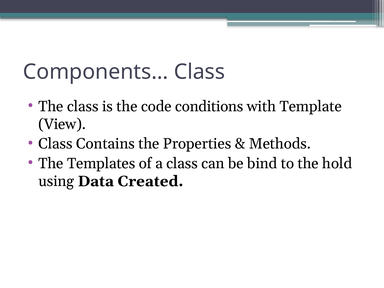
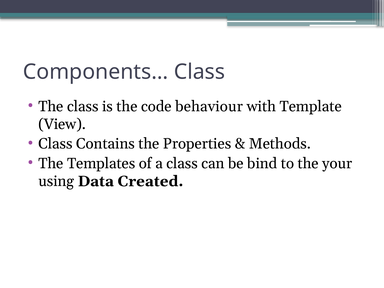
conditions: conditions -> behaviour
hold: hold -> your
